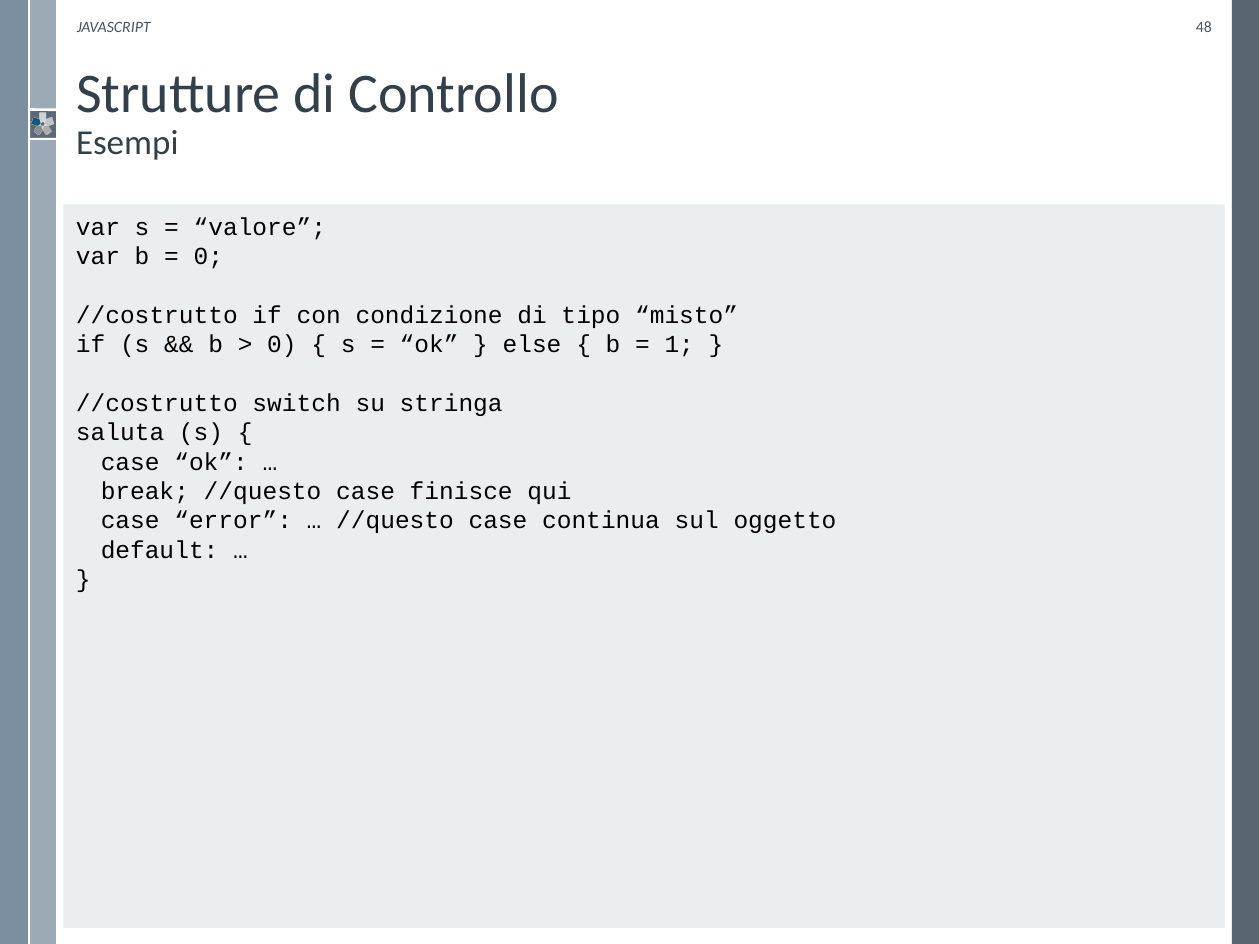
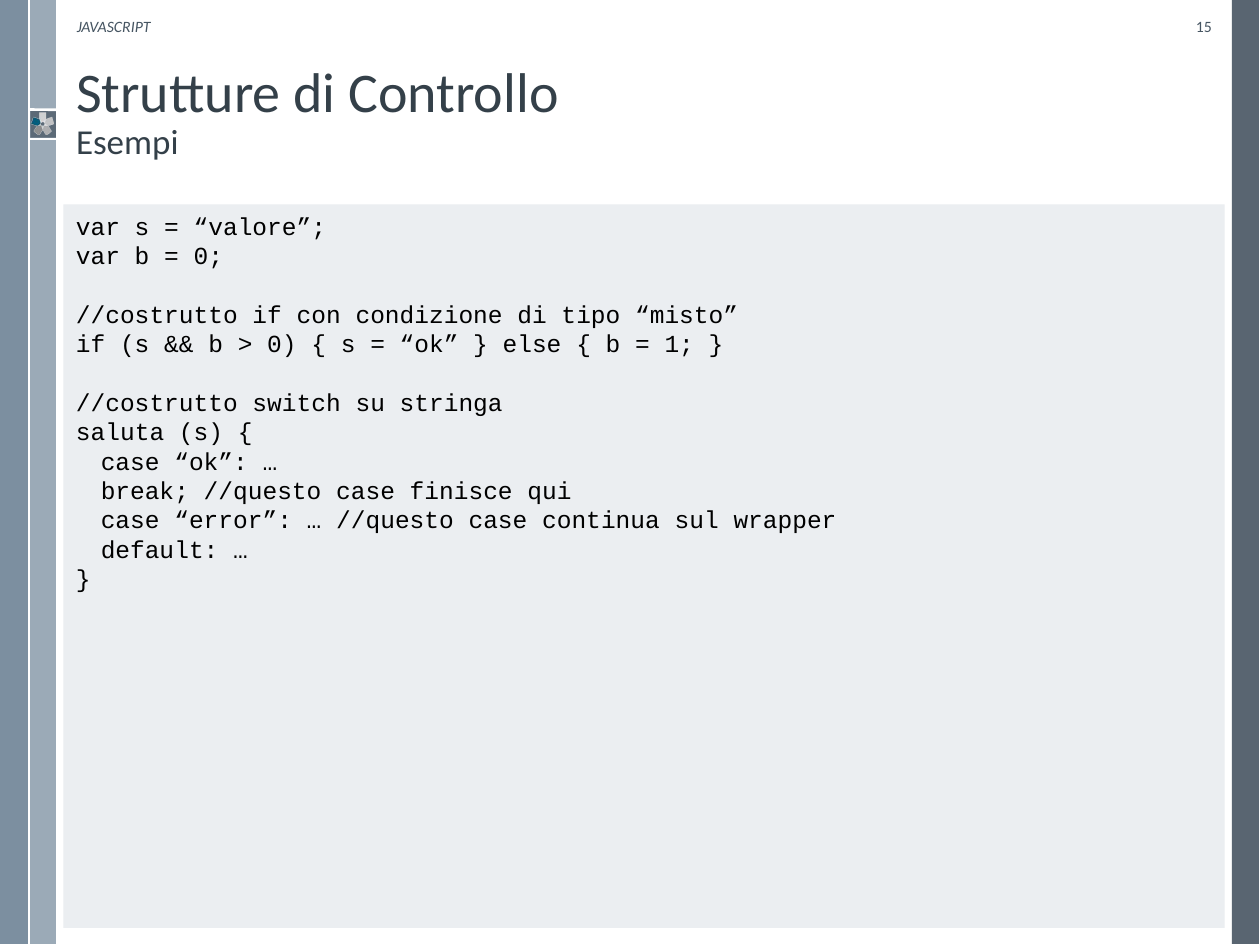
48: 48 -> 15
oggetto: oggetto -> wrapper
